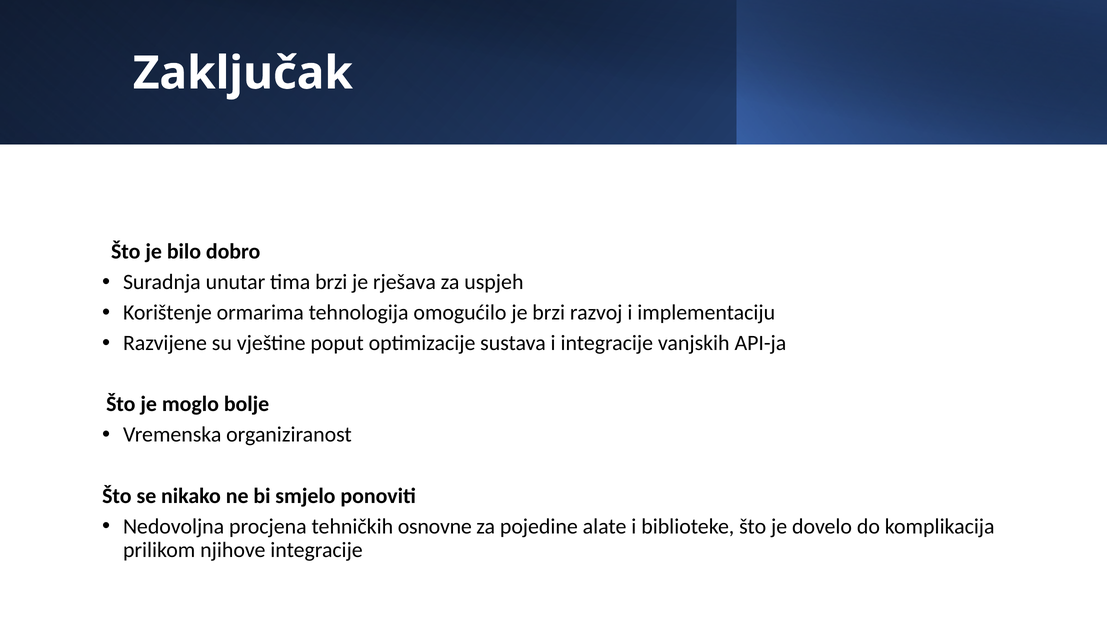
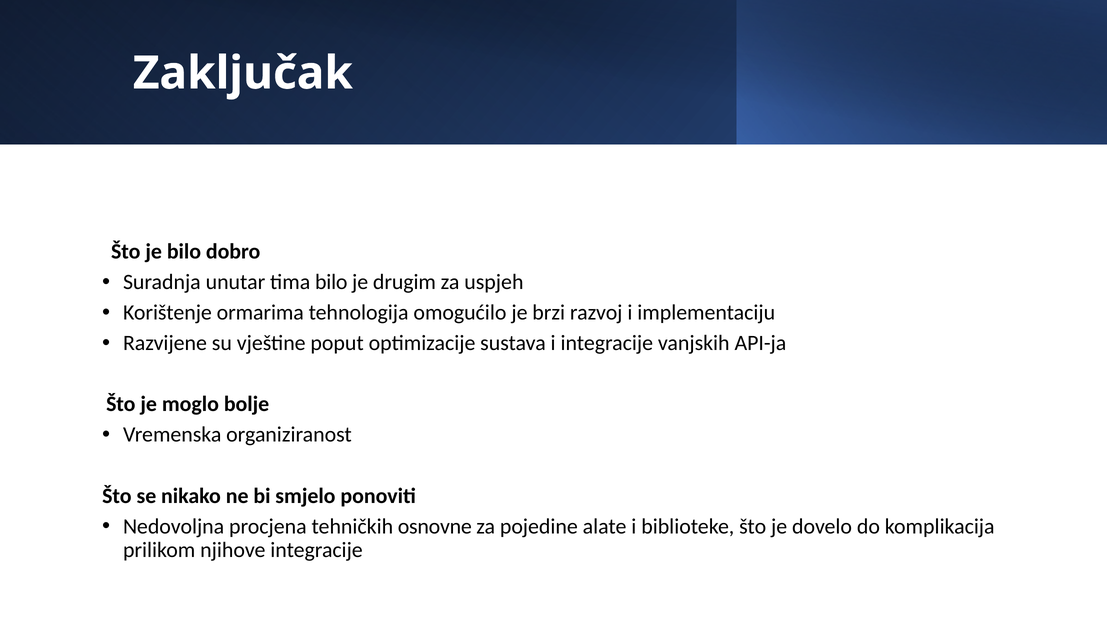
tima brzi: brzi -> bilo
rješava: rješava -> drugim
